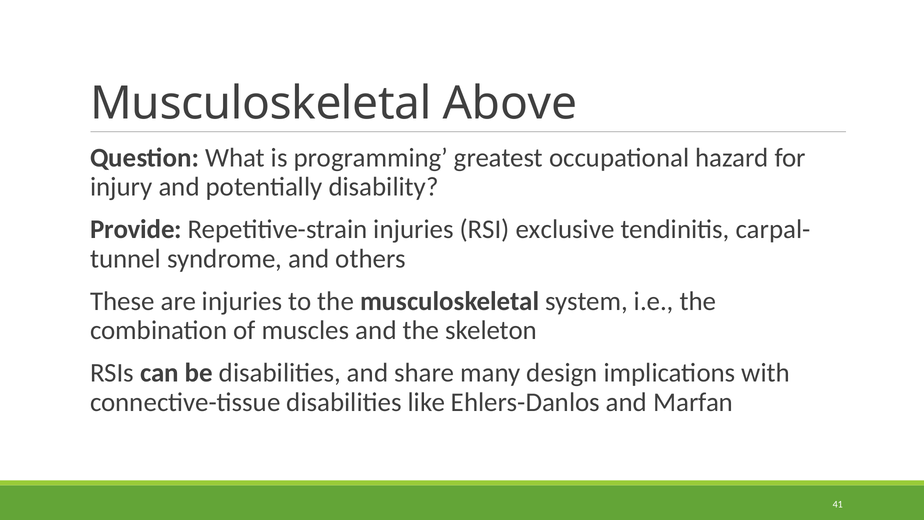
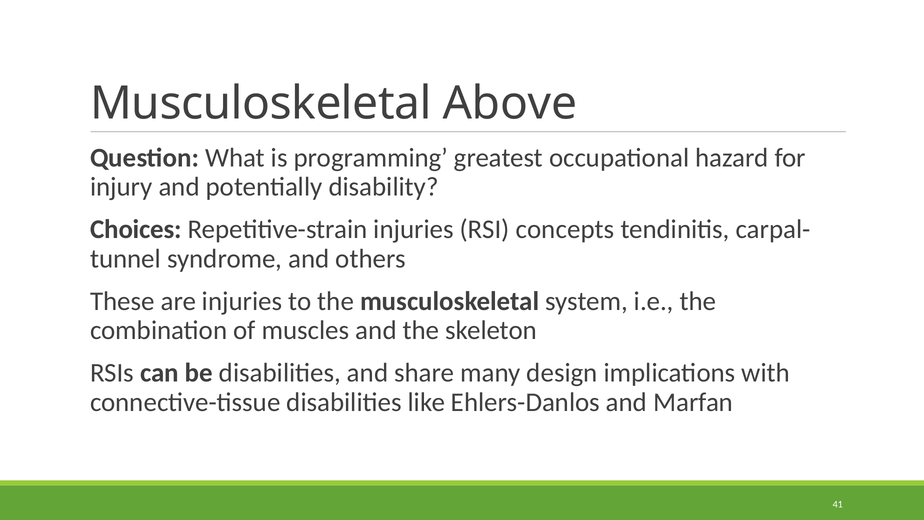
Provide: Provide -> Choices
exclusive: exclusive -> concepts
